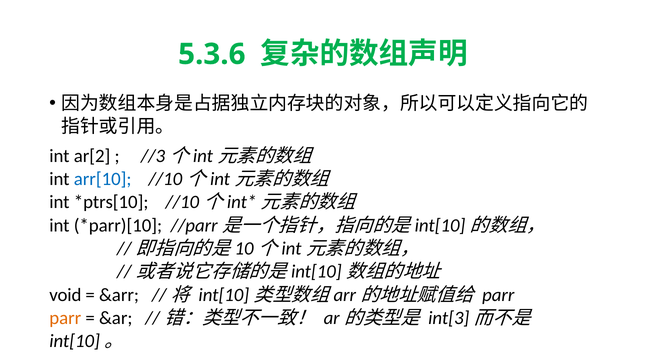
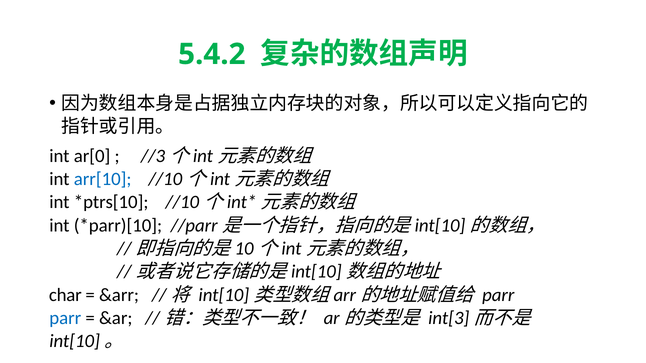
5.3.6: 5.3.6 -> 5.4.2
ar[2: ar[2 -> ar[0
void: void -> char
parr at (65, 318) colour: orange -> blue
